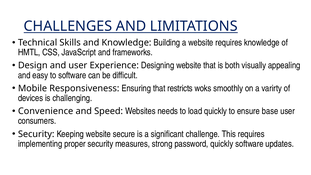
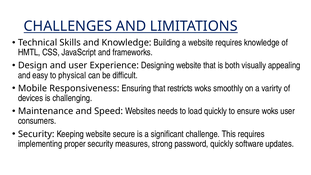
to software: software -> physical
Convenience: Convenience -> Maintenance
ensure base: base -> woks
